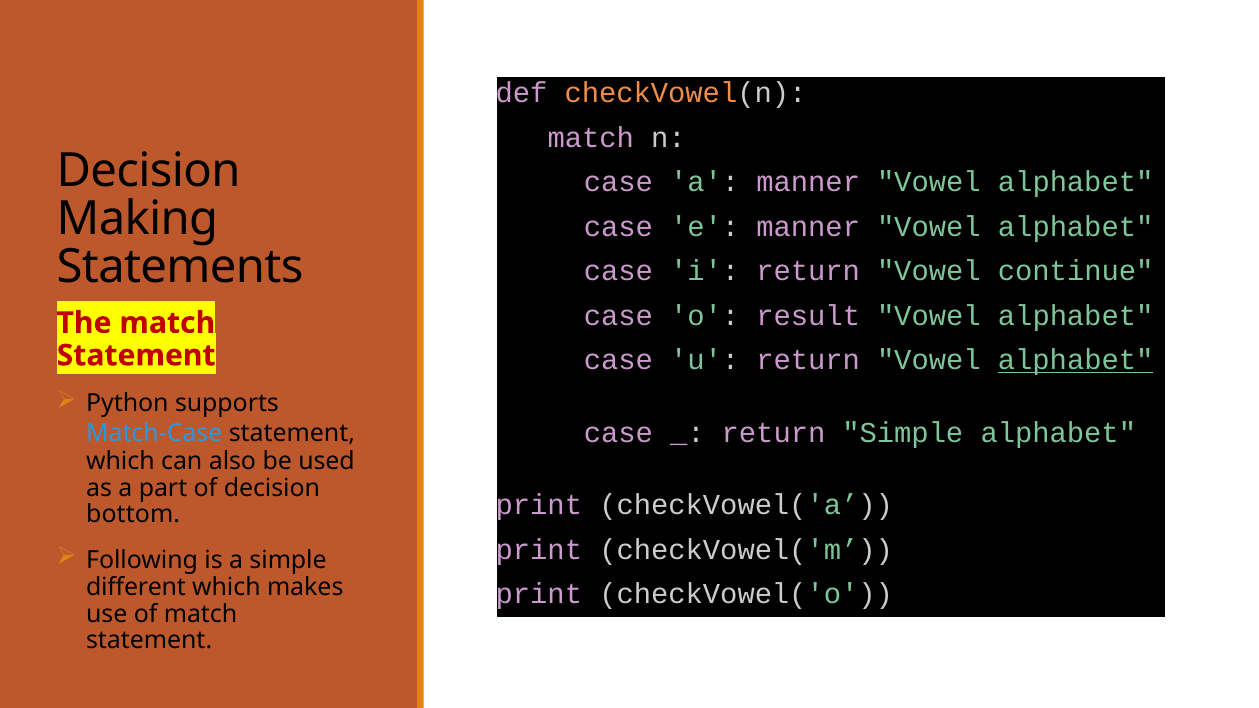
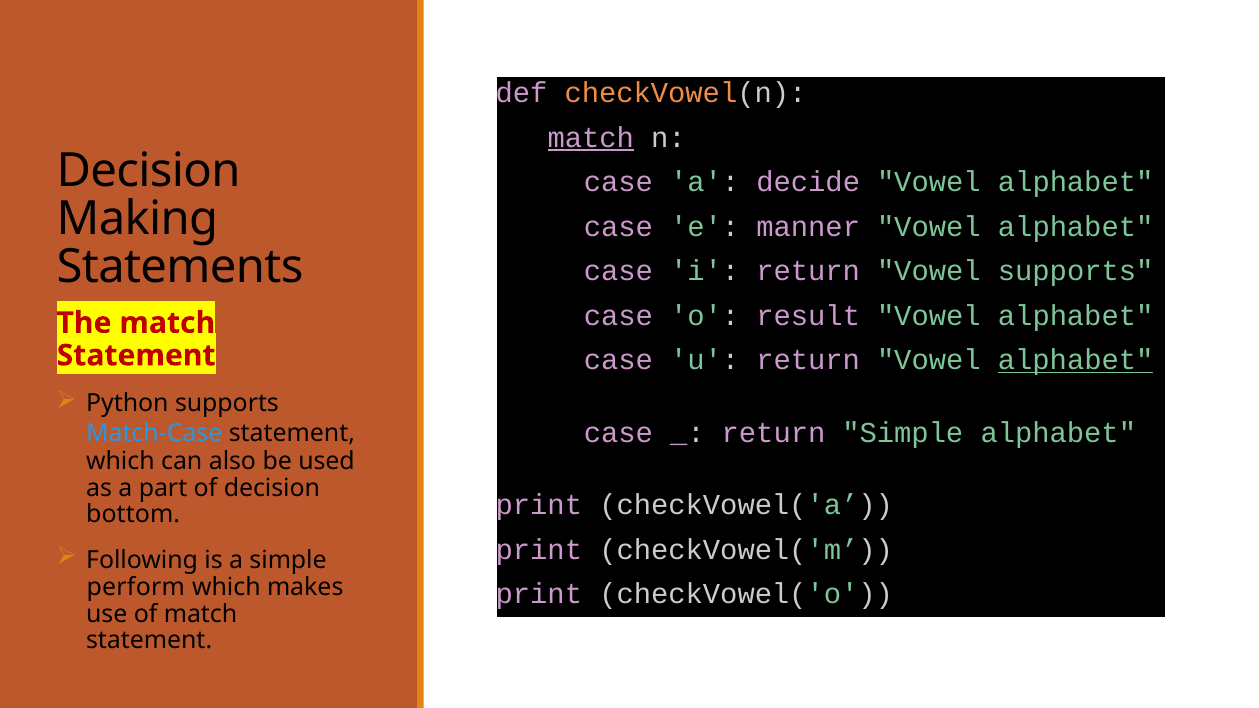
match at (591, 138) underline: none -> present
a manner: manner -> decide
Vowel continue: continue -> supports
different: different -> perform
